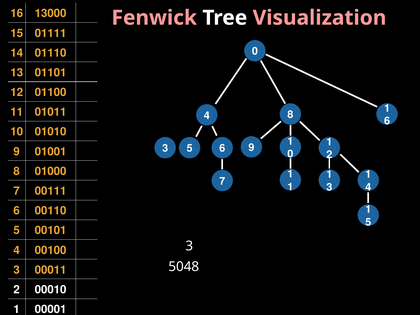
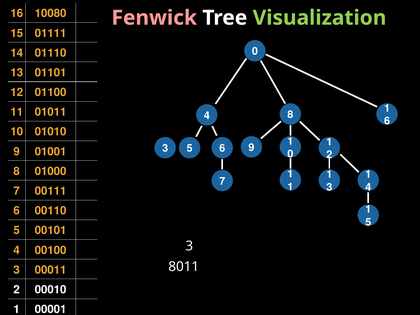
13000: 13000 -> 10080
Visualization colour: pink -> light green
5048: 5048 -> 8011
